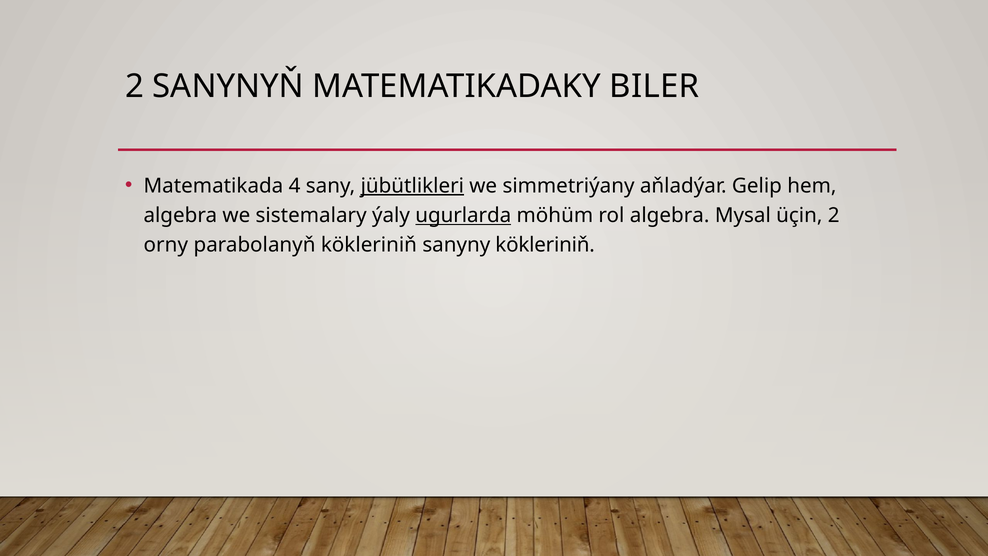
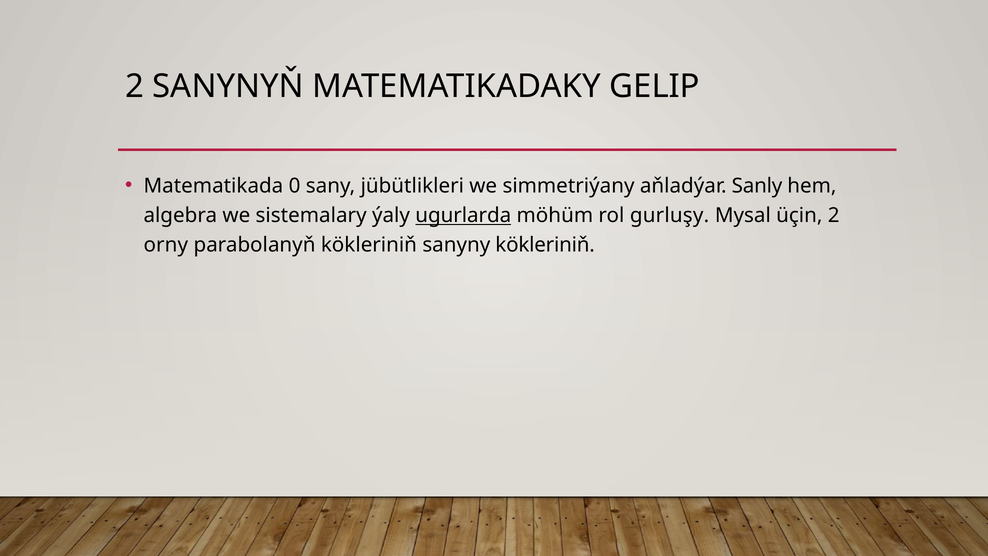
BILER: BILER -> GELIP
4: 4 -> 0
jübütlikleri underline: present -> none
Gelip: Gelip -> Sanly
rol algebra: algebra -> gurluşy
